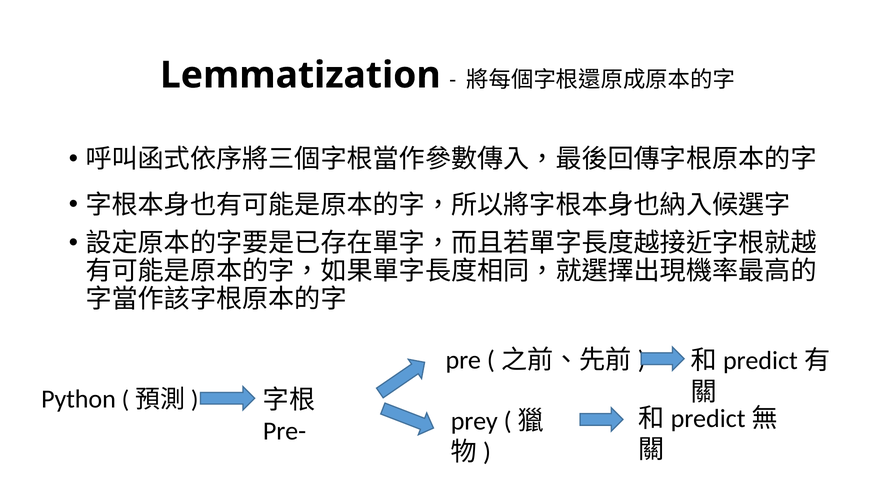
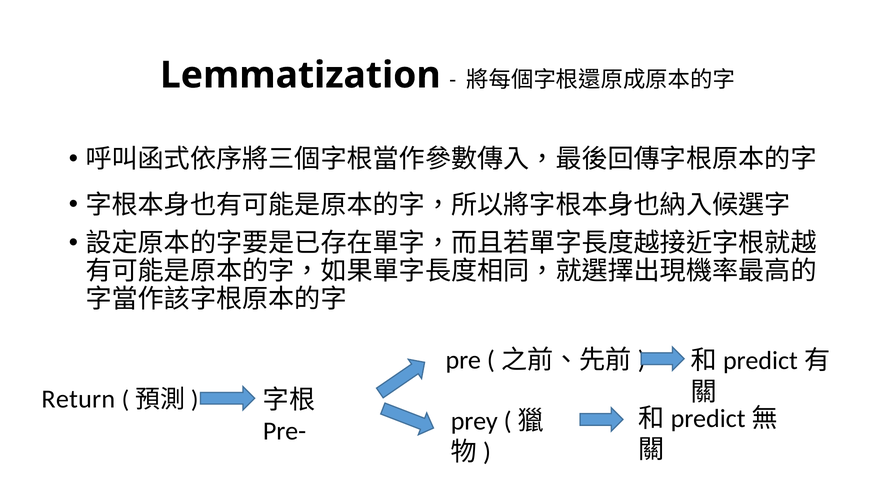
Python: Python -> Return
